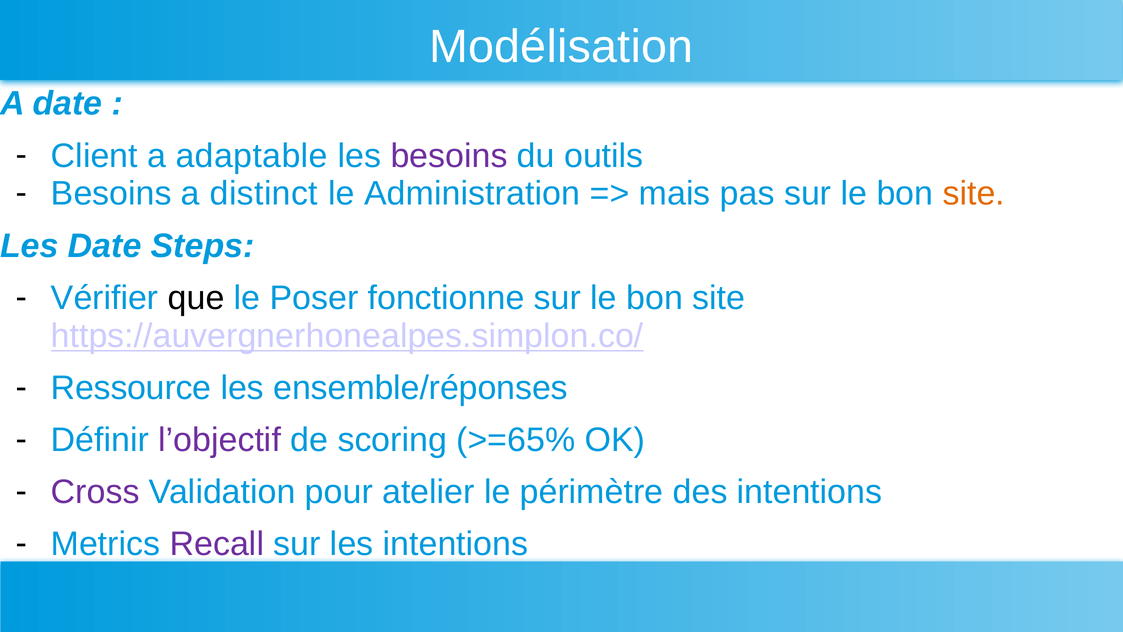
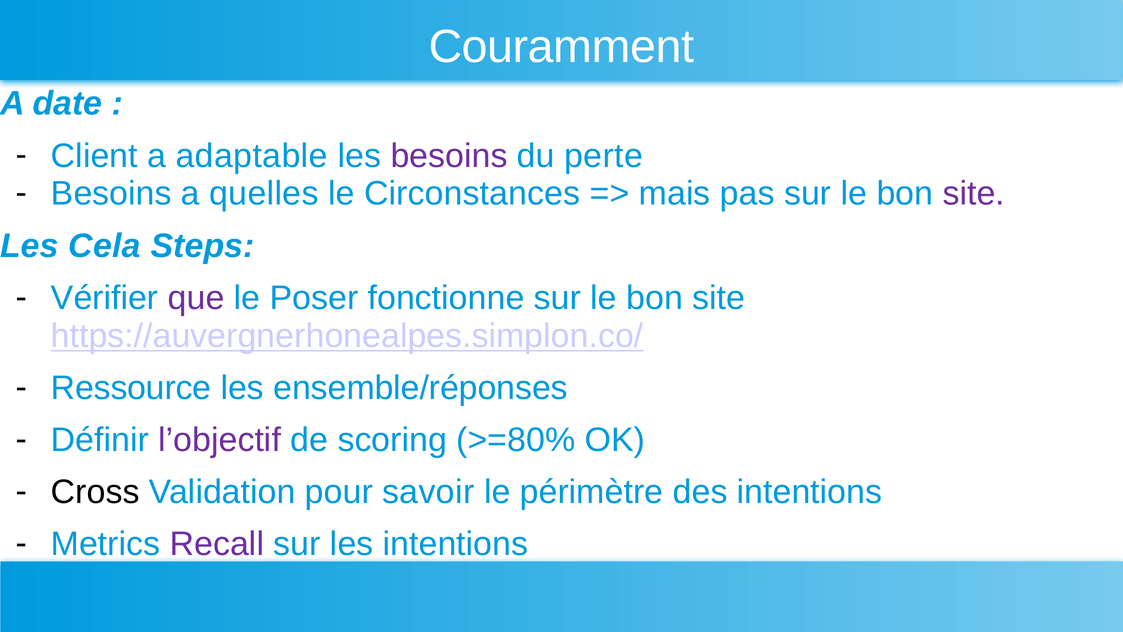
Modélisation: Modélisation -> Couramment
outils: outils -> perte
distinct: distinct -> quelles
Administration: Administration -> Circonstances
site at (974, 194) colour: orange -> purple
Les Date: Date -> Cela
que colour: black -> purple
>=65%: >=65% -> >=80%
Cross colour: purple -> black
atelier: atelier -> savoir
